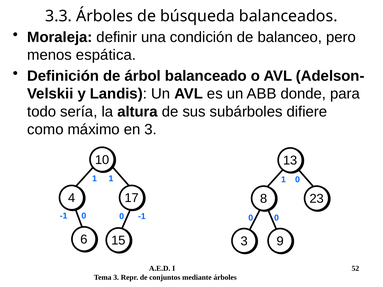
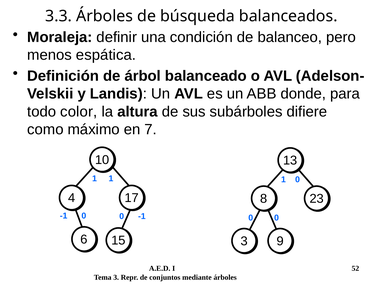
sería: sería -> color
en 3: 3 -> 7
